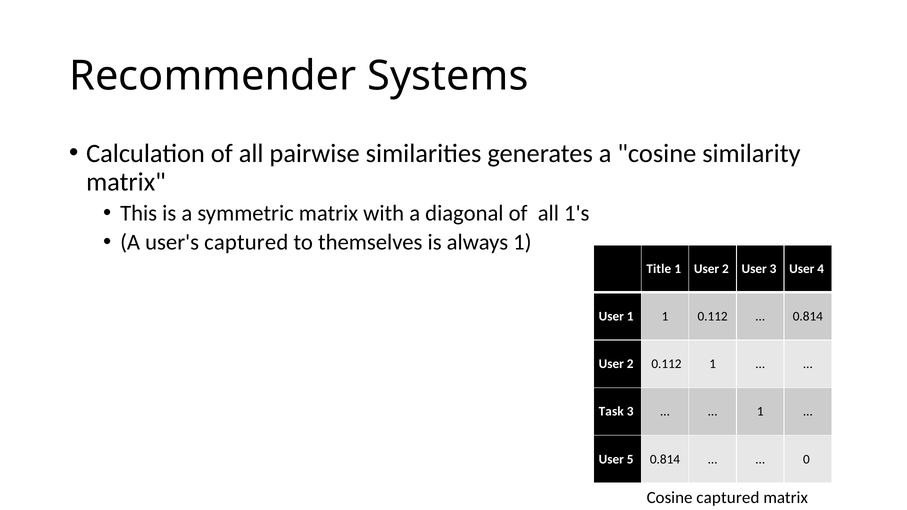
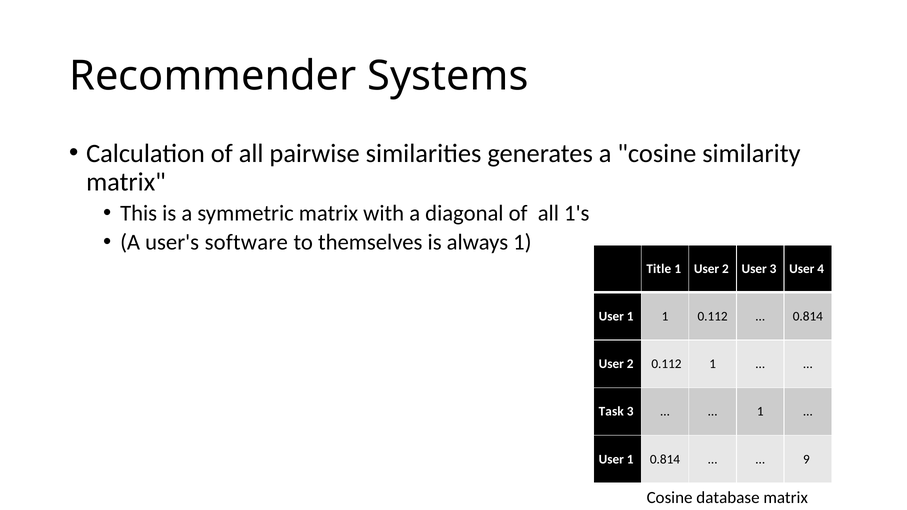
user's captured: captured -> software
5 at (630, 459): 5 -> 1
0: 0 -> 9
Cosine captured: captured -> database
